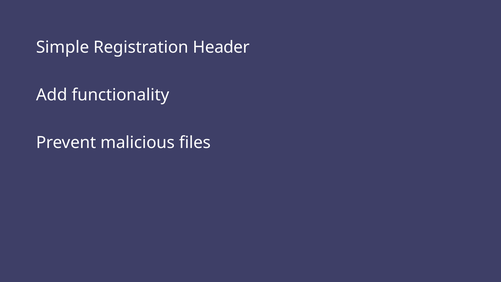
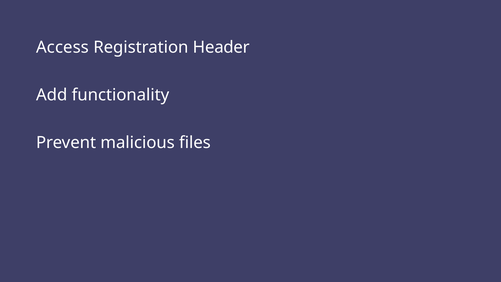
Simple: Simple -> Access
